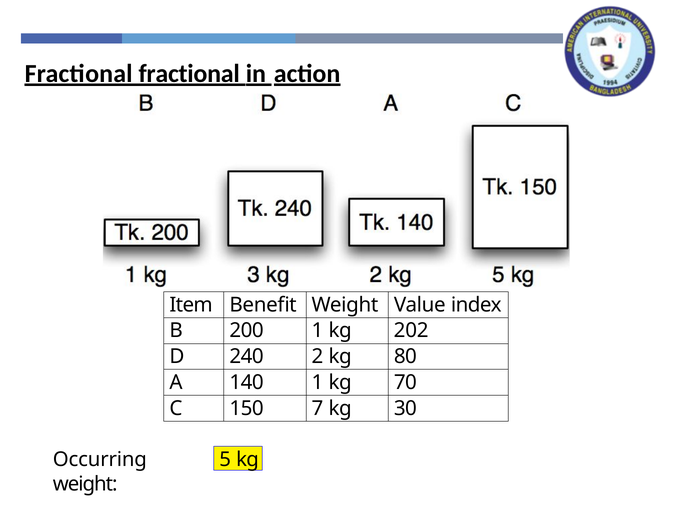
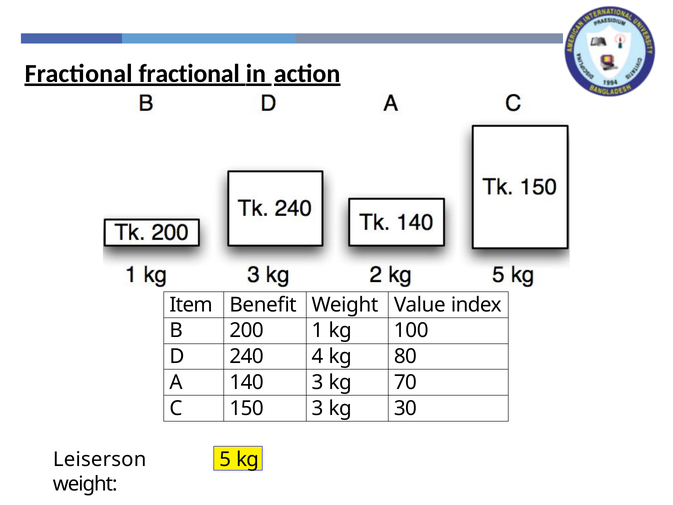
202: 202 -> 100
2: 2 -> 4
140 1: 1 -> 3
150 7: 7 -> 3
Occurring: Occurring -> Leiserson
